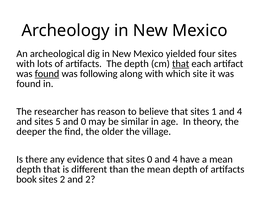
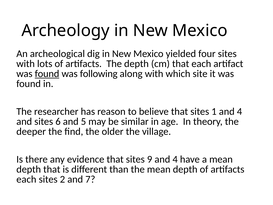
that at (181, 64) underline: present -> none
5: 5 -> 6
and 0: 0 -> 5
sites 0: 0 -> 9
book at (26, 179): book -> each
and 2: 2 -> 7
